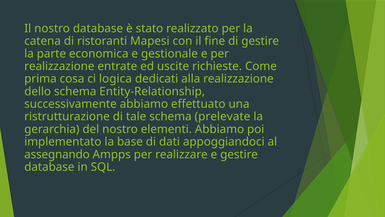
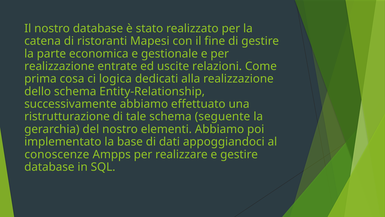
richieste: richieste -> relazioni
prelevate: prelevate -> seguente
assegnando: assegnando -> conoscenze
